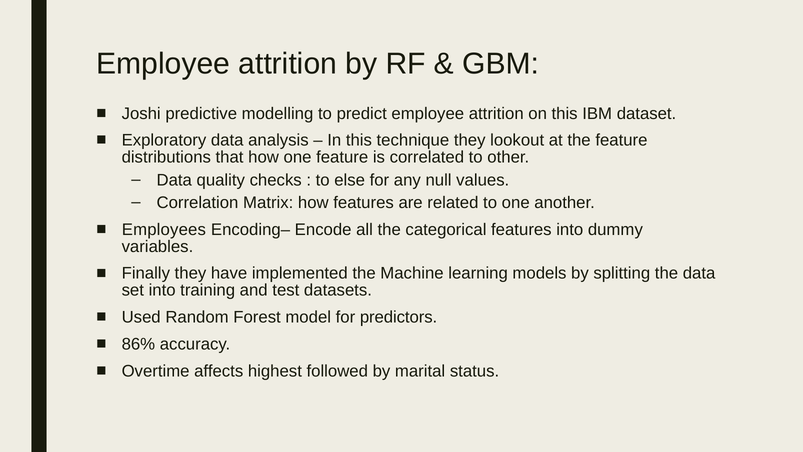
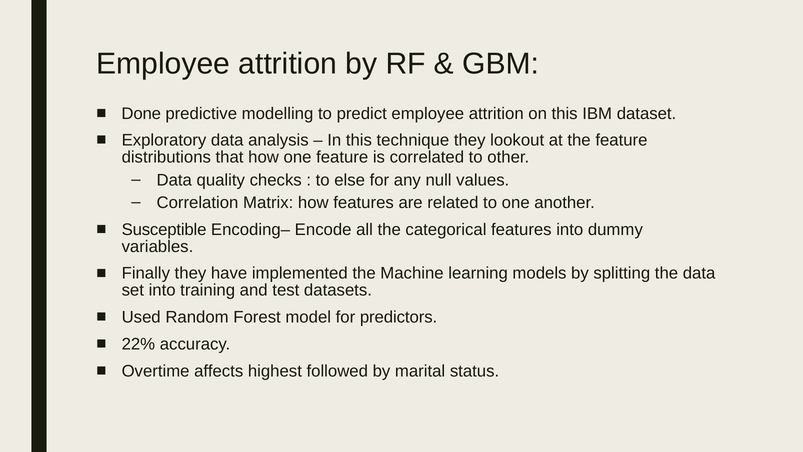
Joshi: Joshi -> Done
Employees: Employees -> Susceptible
86%: 86% -> 22%
